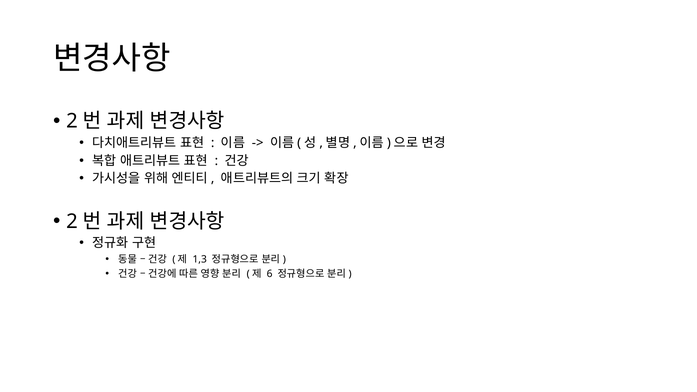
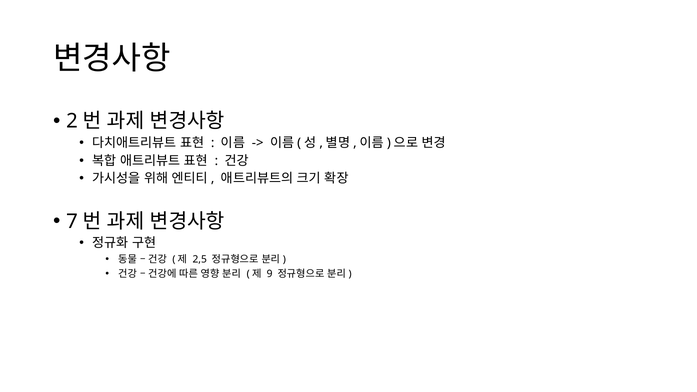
2 at (72, 221): 2 -> 7
1,3: 1,3 -> 2,5
6: 6 -> 9
